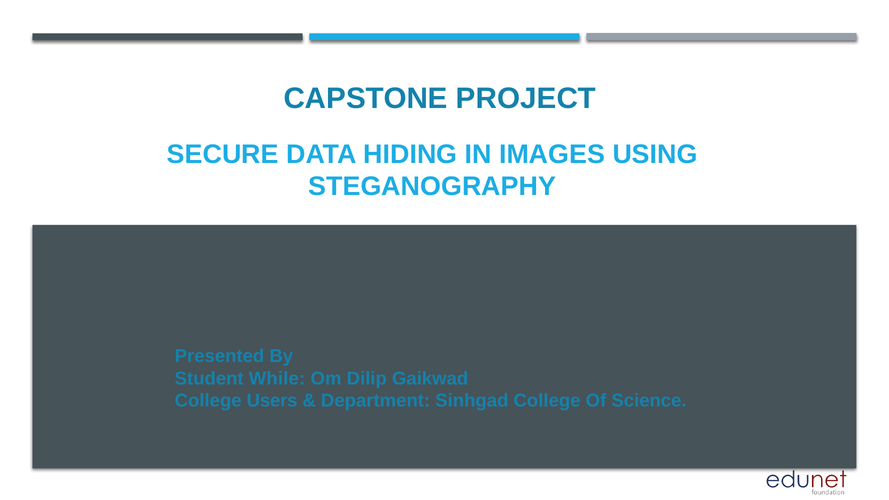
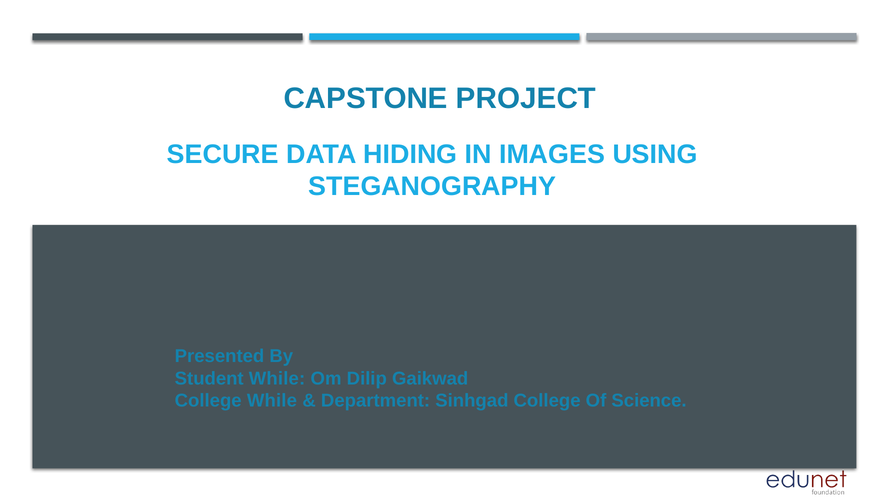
College Users: Users -> While
